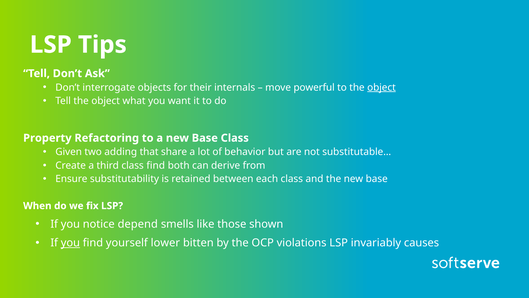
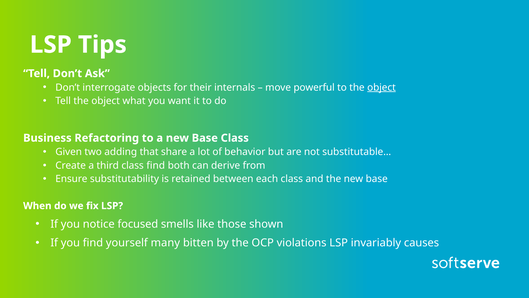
Property: Property -> Business
depend: depend -> focused
you at (70, 243) underline: present -> none
lower: lower -> many
